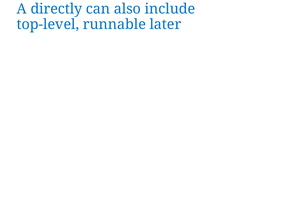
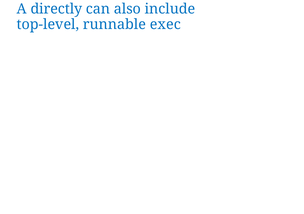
later: later -> exec
